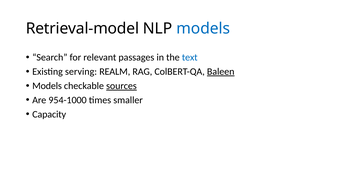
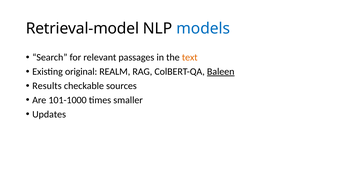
text colour: blue -> orange
serving: serving -> original
Models at (47, 86): Models -> Results
sources underline: present -> none
954-1000: 954-1000 -> 101-1000
Capacity: Capacity -> Updates
